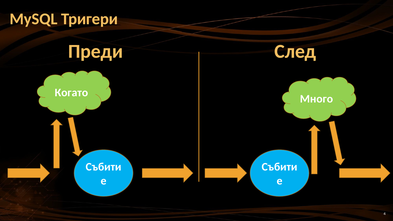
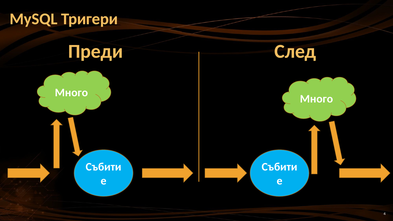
Когато at (71, 93): Когато -> Много
